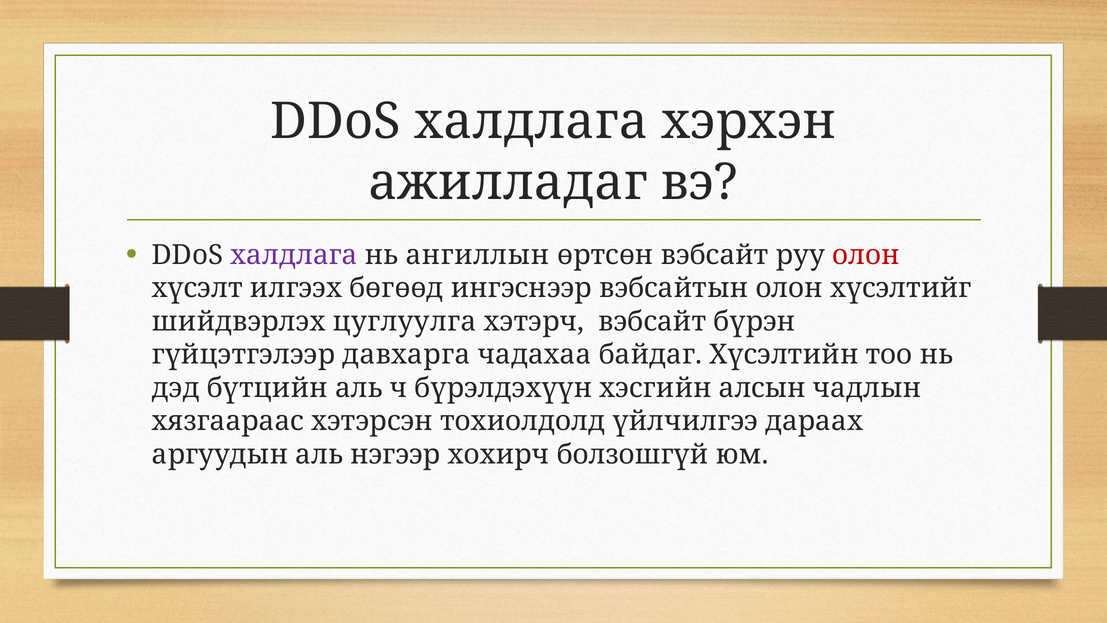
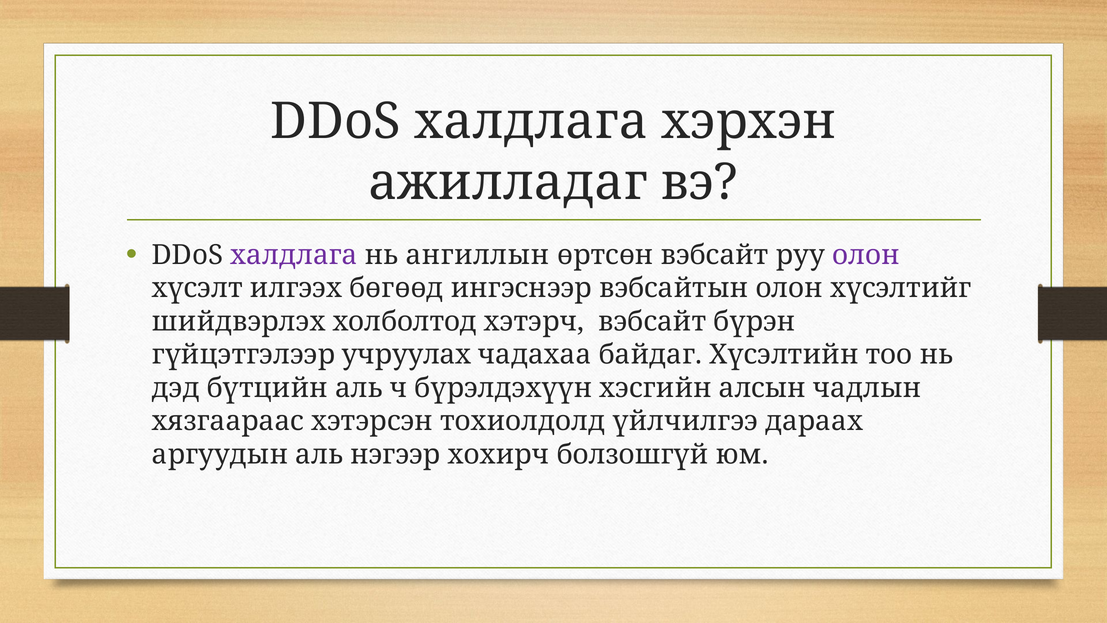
олон at (866, 255) colour: red -> purple
цуглуулга: цуглуулга -> холболтод
давхарга: давхарга -> учруулах
